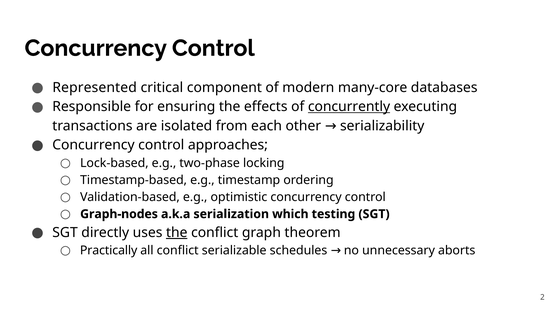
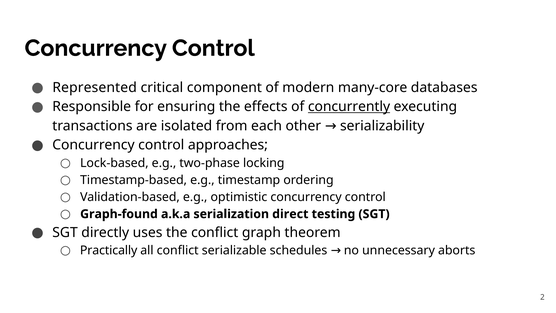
Graph-nodes: Graph-nodes -> Graph-found
which: which -> direct
the at (177, 232) underline: present -> none
